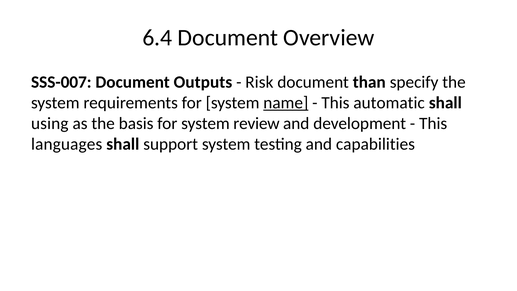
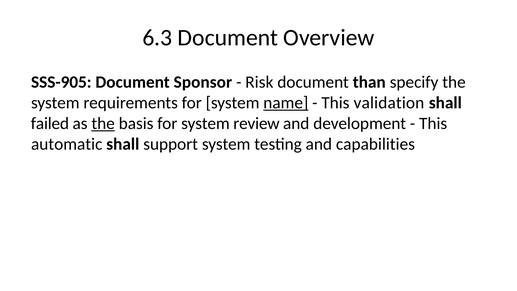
6.4: 6.4 -> 6.3
SSS-007: SSS-007 -> SSS-905
Outputs: Outputs -> Sponsor
automatic: automatic -> validation
using: using -> failed
the at (103, 123) underline: none -> present
languages: languages -> automatic
